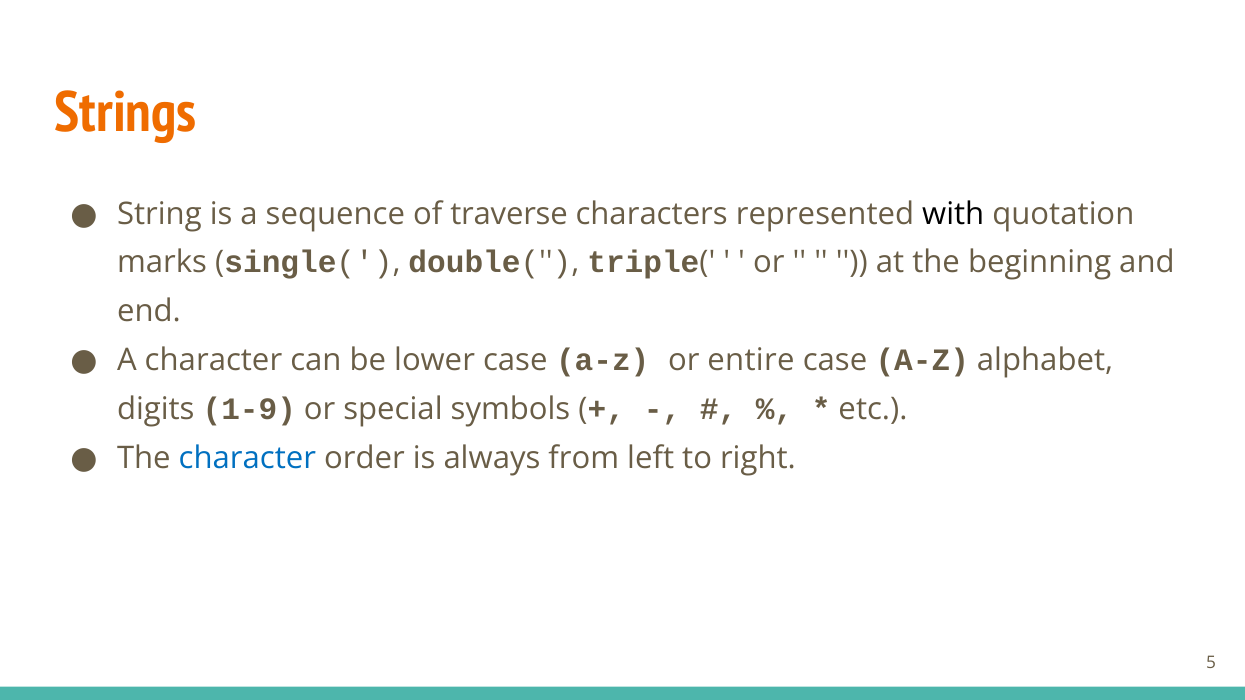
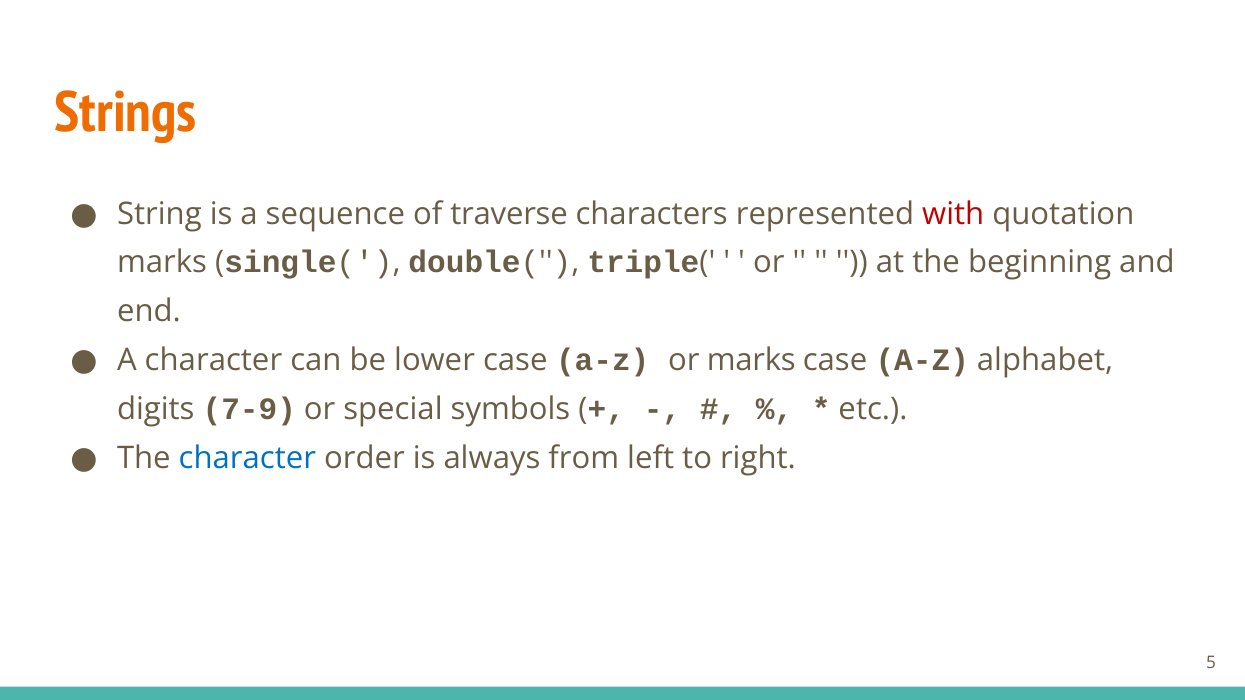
with colour: black -> red
or entire: entire -> marks
1-9: 1-9 -> 7-9
